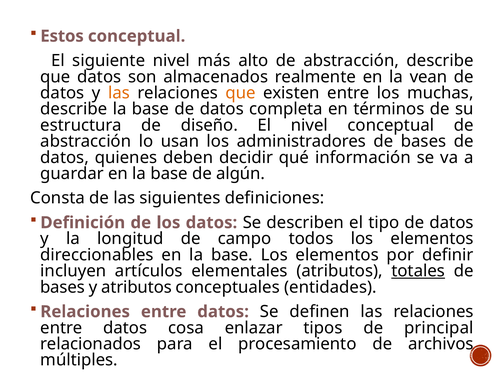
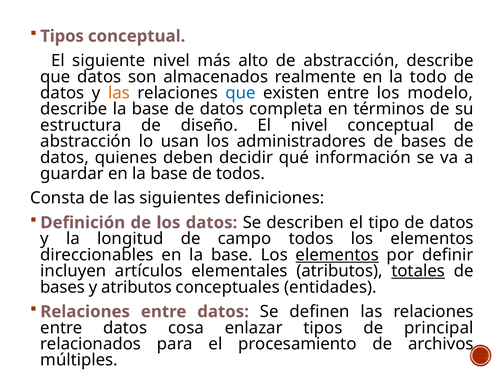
Estos at (62, 36): Estos -> Tipos
vean: vean -> todo
que at (241, 93) colour: orange -> blue
muchas: muchas -> modelo
de algún: algún -> todos
elementos at (337, 255) underline: none -> present
